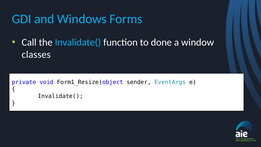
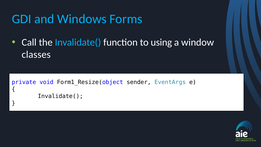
done: done -> using
